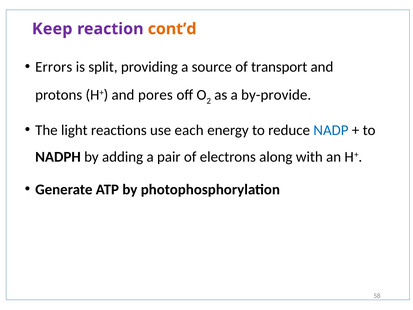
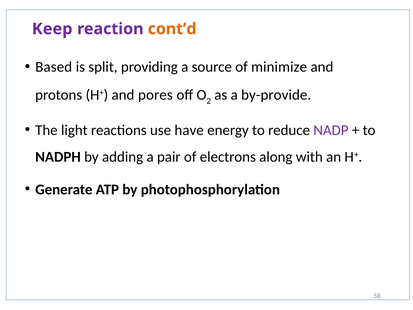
Errors: Errors -> Based
transport: transport -> minimize
each: each -> have
NADP colour: blue -> purple
